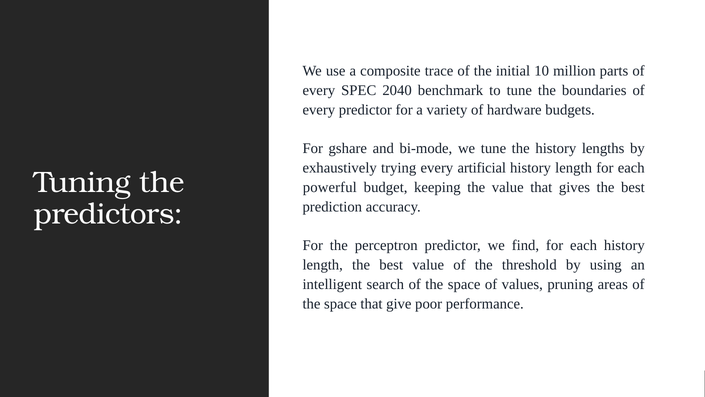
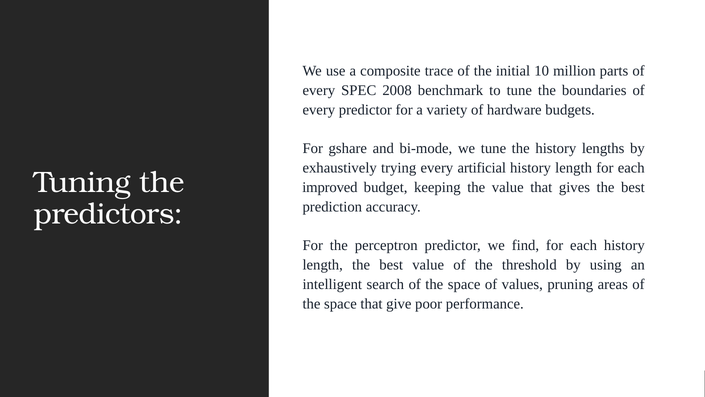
2040: 2040 -> 2008
powerful: powerful -> improved
